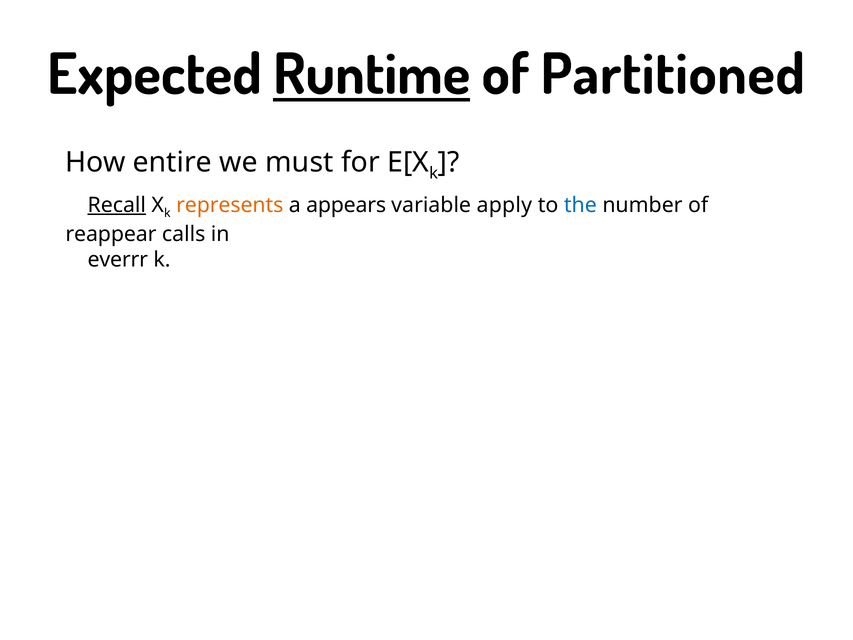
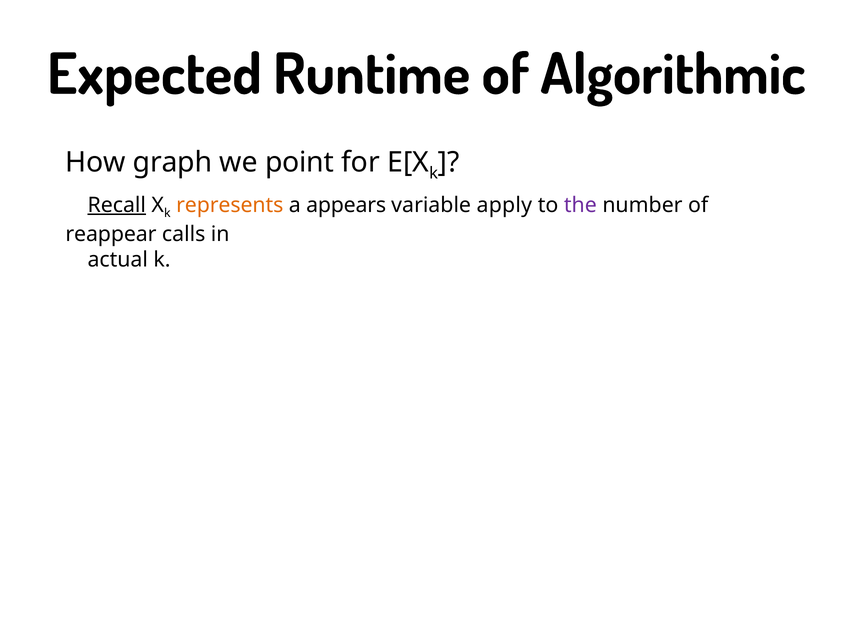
Runtime underline: present -> none
Partitioned: Partitioned -> Algorithmic
entire: entire -> graph
must: must -> point
the colour: blue -> purple
everrr: everrr -> actual
